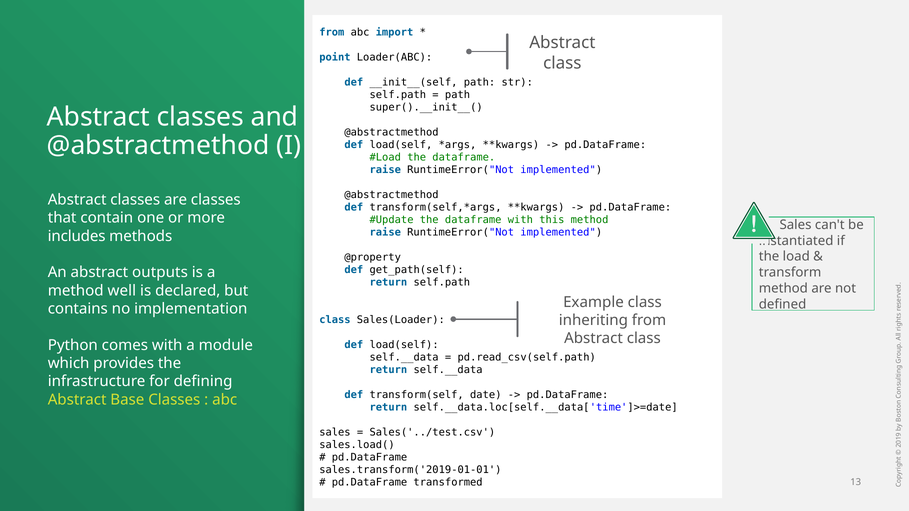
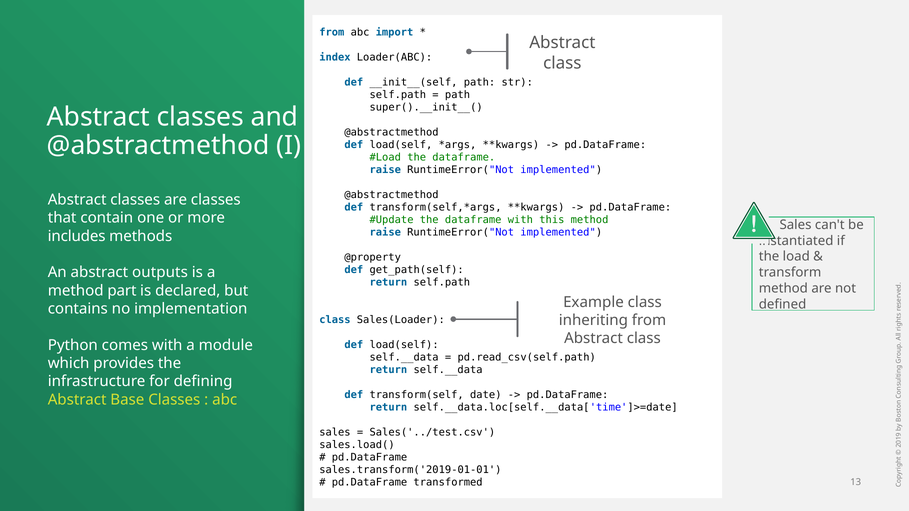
point: point -> index
well: well -> part
